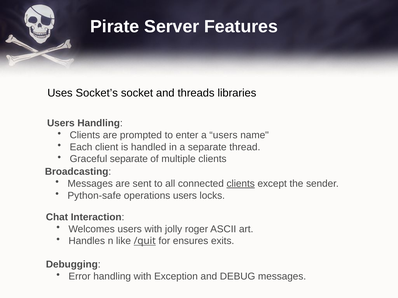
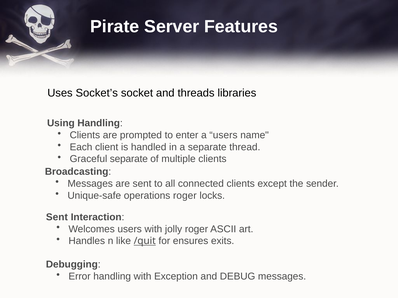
Users at (61, 123): Users -> Using
clients at (241, 184) underline: present -> none
Python-safe: Python-safe -> Unique-safe
operations users: users -> roger
Chat at (57, 217): Chat -> Sent
